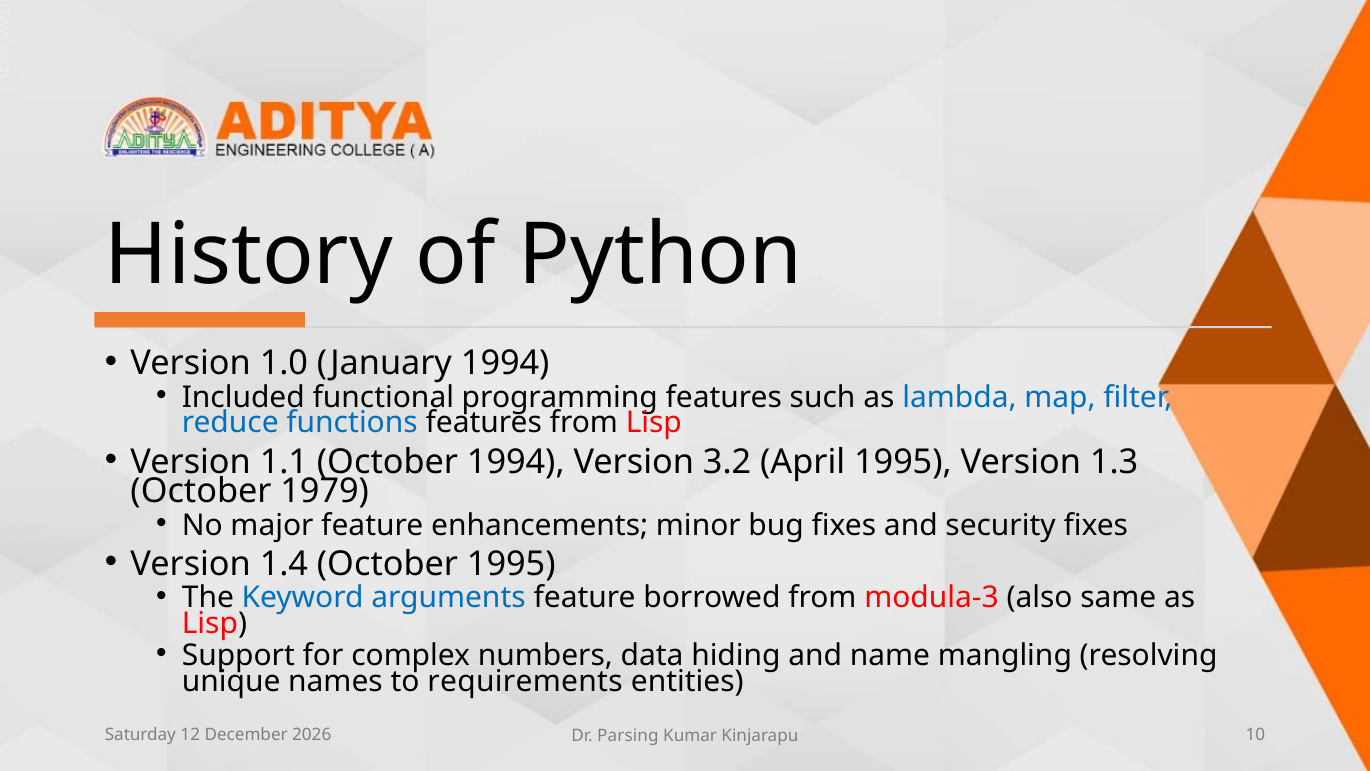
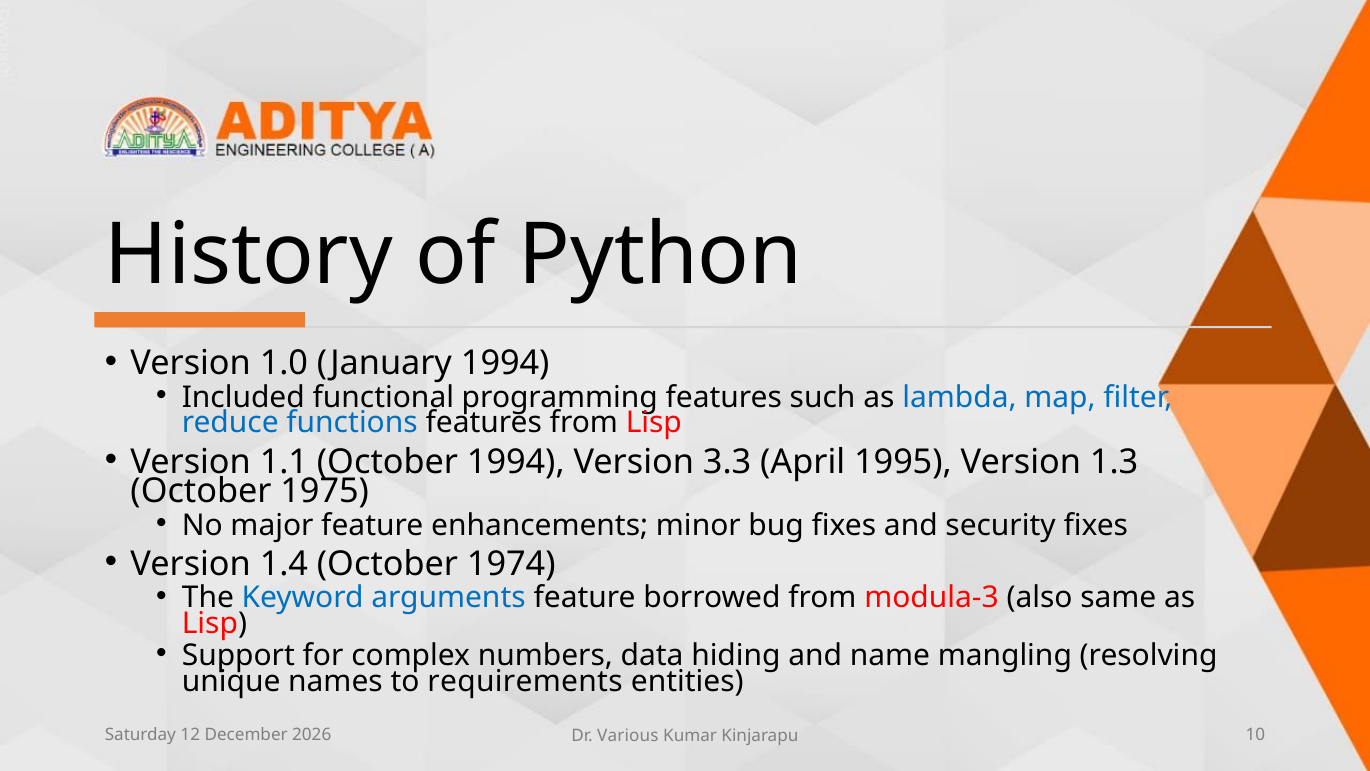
3.2: 3.2 -> 3.3
1979: 1979 -> 1975
October 1995: 1995 -> 1974
Parsing: Parsing -> Various
